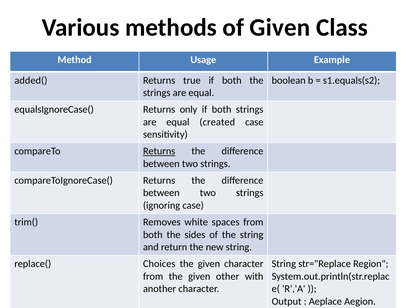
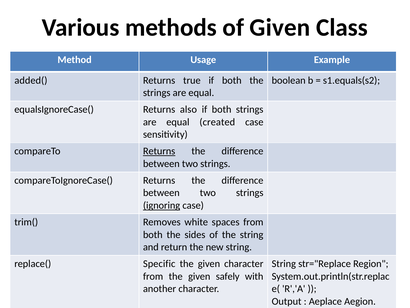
only: only -> also
ignoring underline: none -> present
Choices: Choices -> Specific
other: other -> safely
